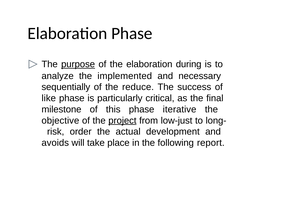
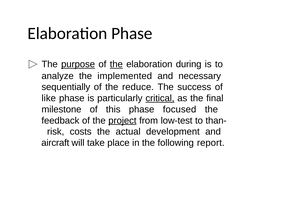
the at (116, 64) underline: none -> present
critical underline: none -> present
iterative: iterative -> focused
objective: objective -> feedback
low-just: low-just -> low-test
long-: long- -> than-
order: order -> costs
avoids: avoids -> aircraft
